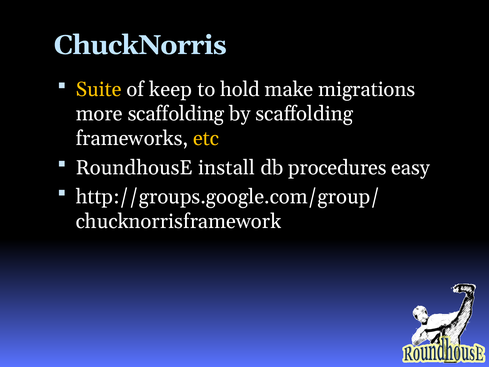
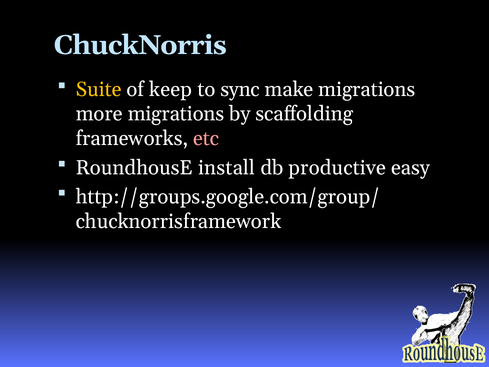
hold: hold -> sync
more scaffolding: scaffolding -> migrations
etc colour: yellow -> pink
procedures: procedures -> productive
